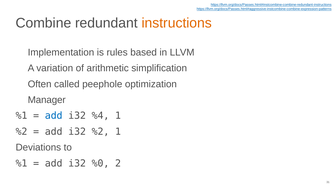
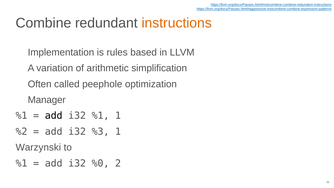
add at (54, 116) colour: blue -> black
i32 %4: %4 -> %1
i32 %2: %2 -> %3
Deviations: Deviations -> Warzynski
